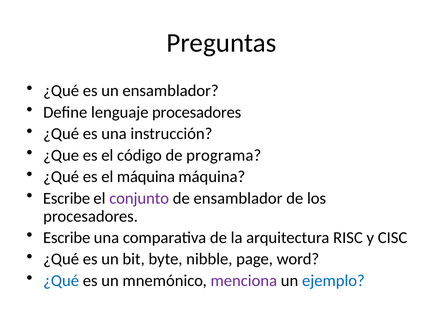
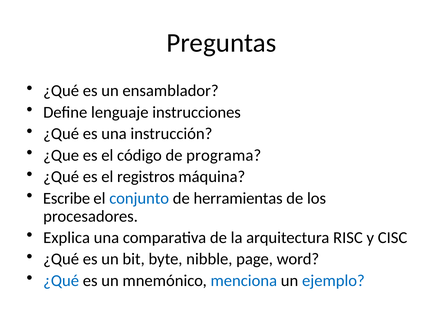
lenguaje procesadores: procesadores -> instrucciones
el máquina: máquina -> registros
conjunto colour: purple -> blue
de ensamblador: ensamblador -> herramientas
Escribe at (67, 238): Escribe -> Explica
menciona colour: purple -> blue
